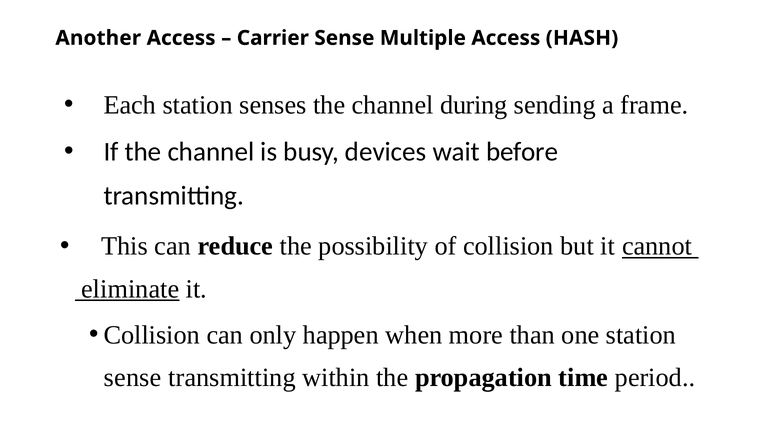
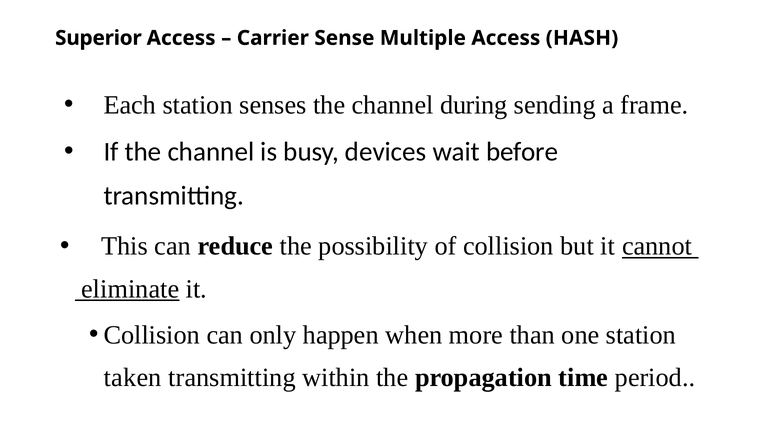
Another: Another -> Superior
sense at (133, 378): sense -> taken
